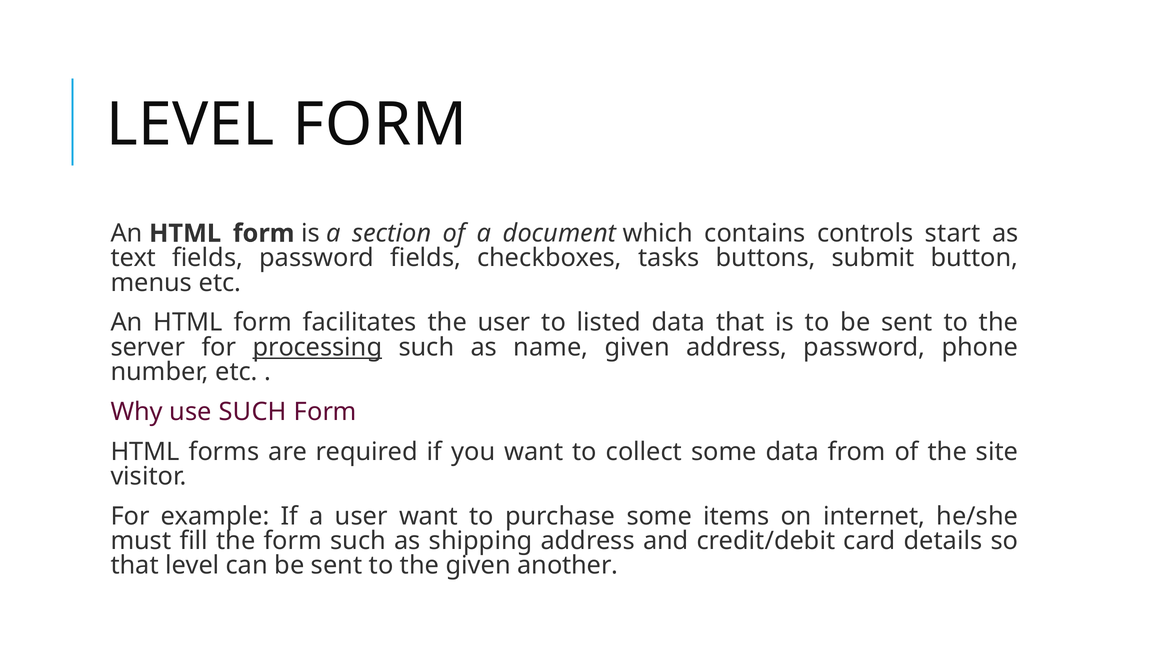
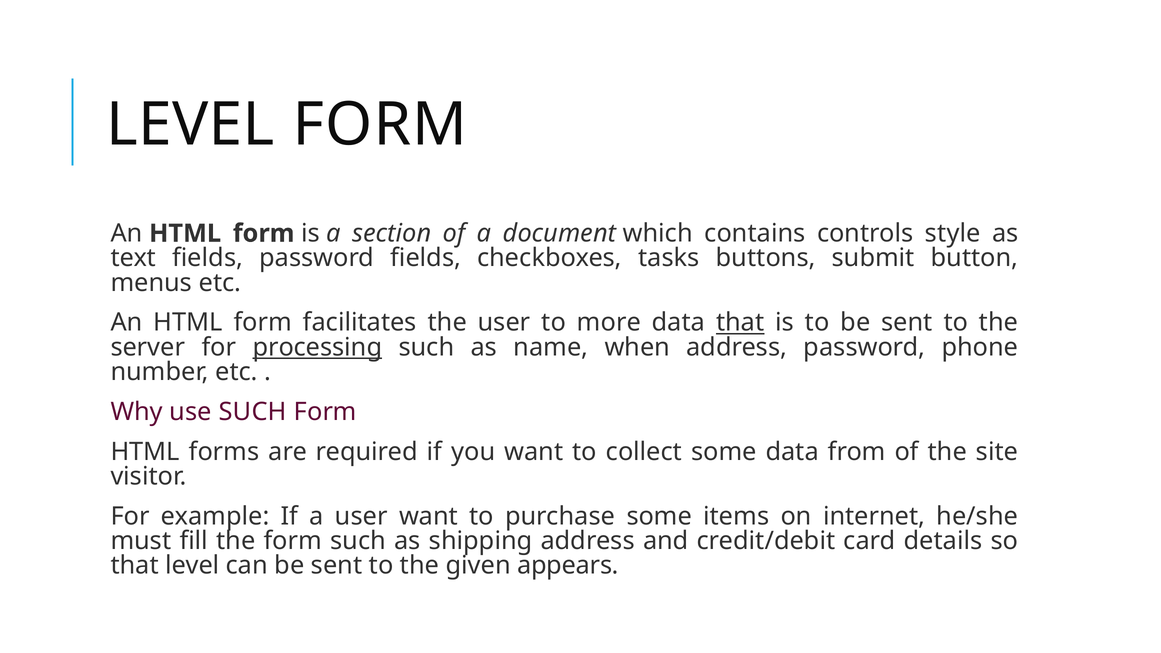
start: start -> style
listed: listed -> more
that at (740, 323) underline: none -> present
name given: given -> when
another: another -> appears
